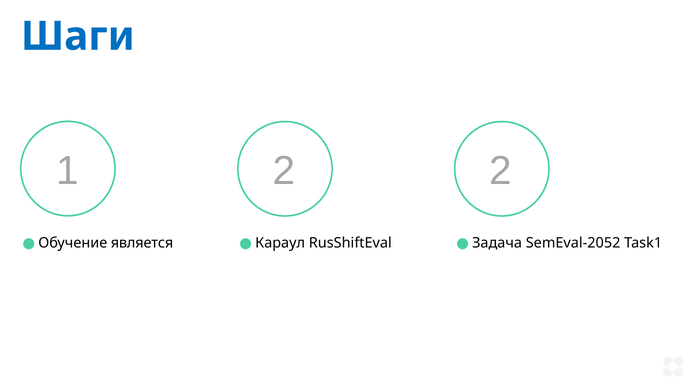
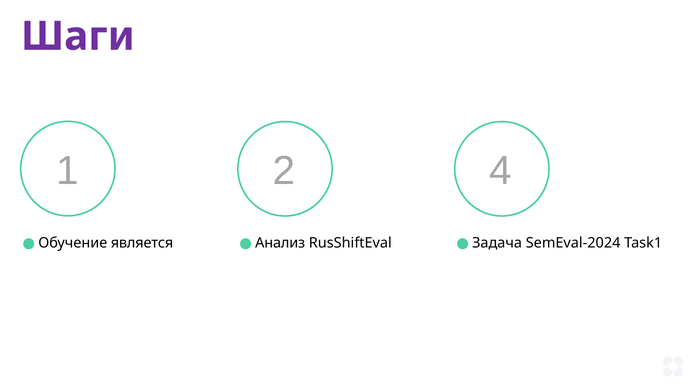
Шаги colour: blue -> purple
1 2: 2 -> 4
Караул: Караул -> Анализ
SemEval-2052: SemEval-2052 -> SemEval-2024
